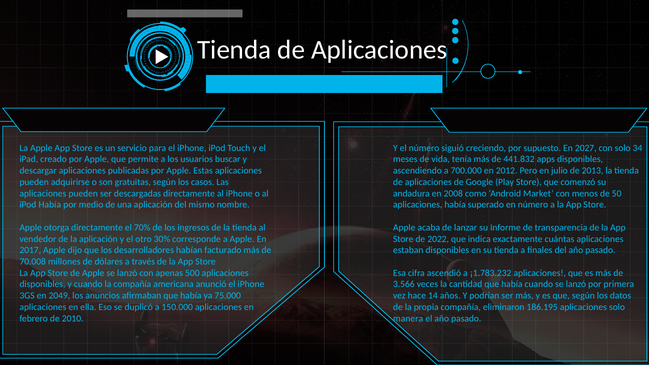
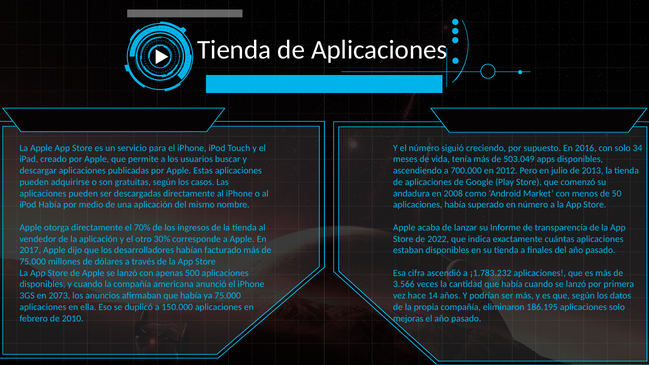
2027: 2027 -> 2016
441.832: 441.832 -> 503.049
70.008 at (33, 262): 70.008 -> 75.000
2049: 2049 -> 2073
manera: manera -> mejoras
